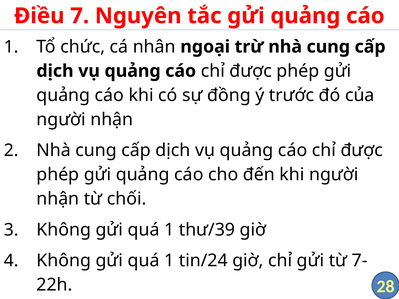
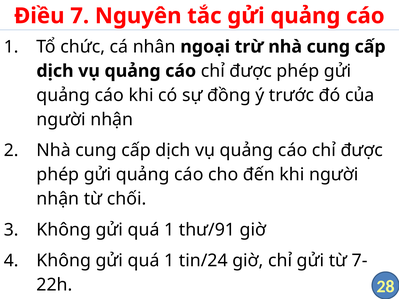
thư/39: thư/39 -> thư/91
